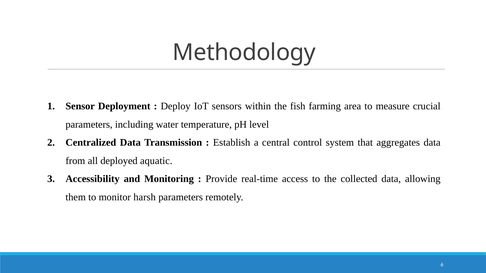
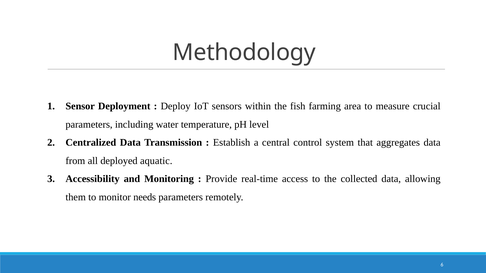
harsh: harsh -> needs
